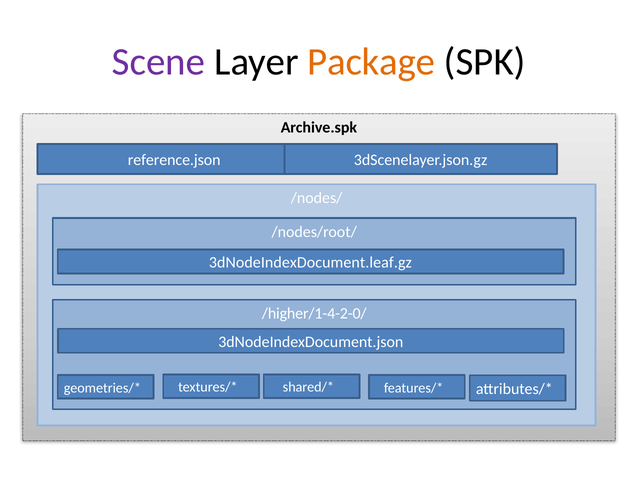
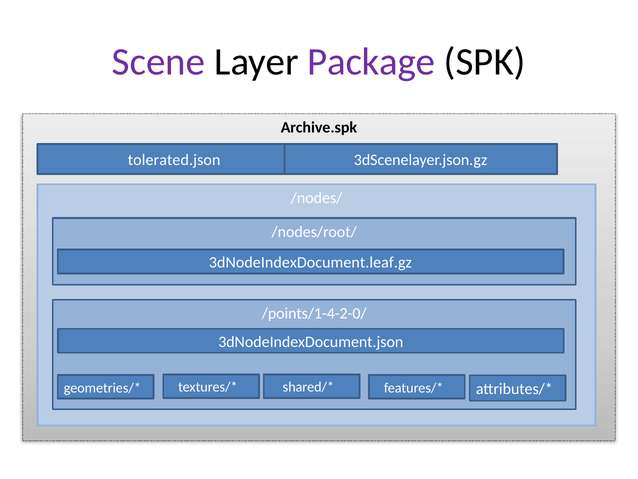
Package colour: orange -> purple
reference.json: reference.json -> tolerated.json
/higher/1-4-2-0/: /higher/1-4-2-0/ -> /points/1-4-2-0/
